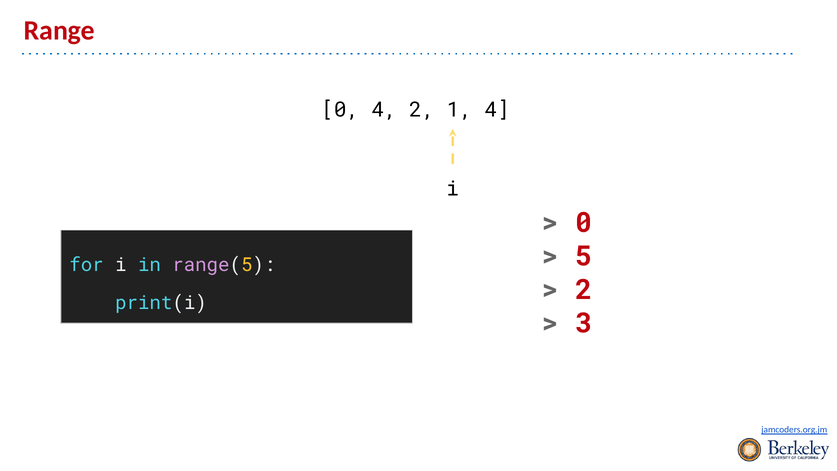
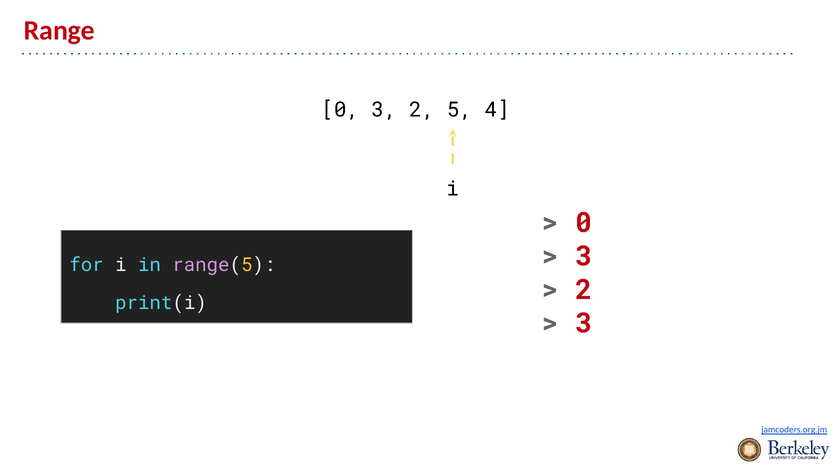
0 4: 4 -> 3
1: 1 -> 5
5 at (583, 256): 5 -> 3
